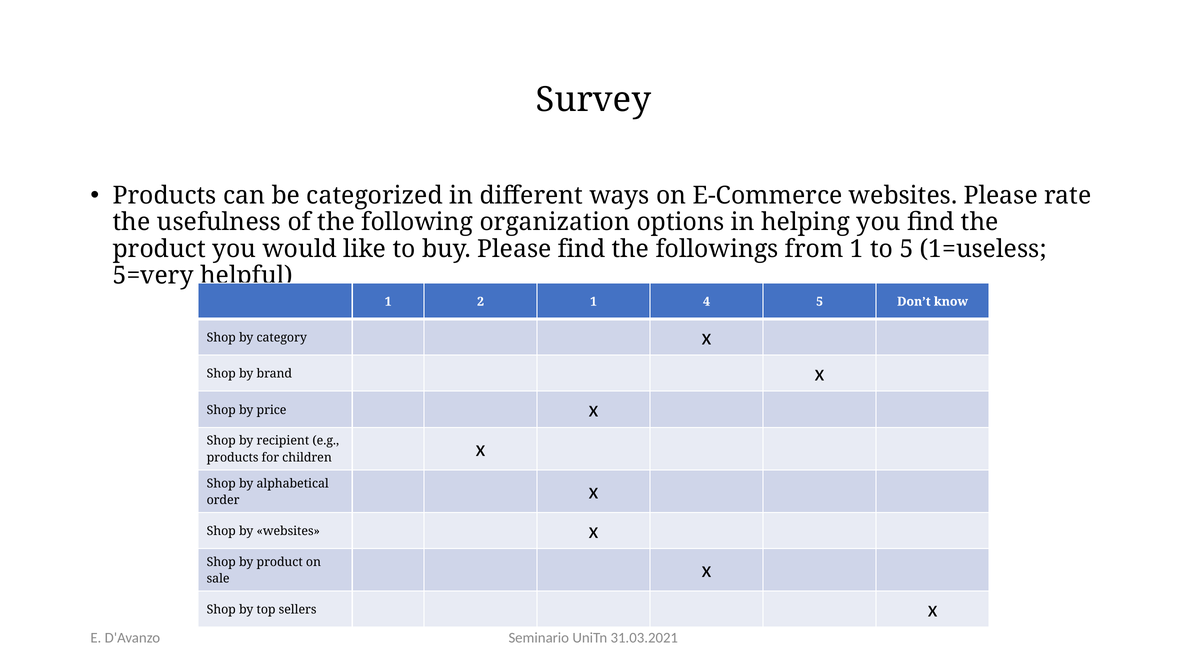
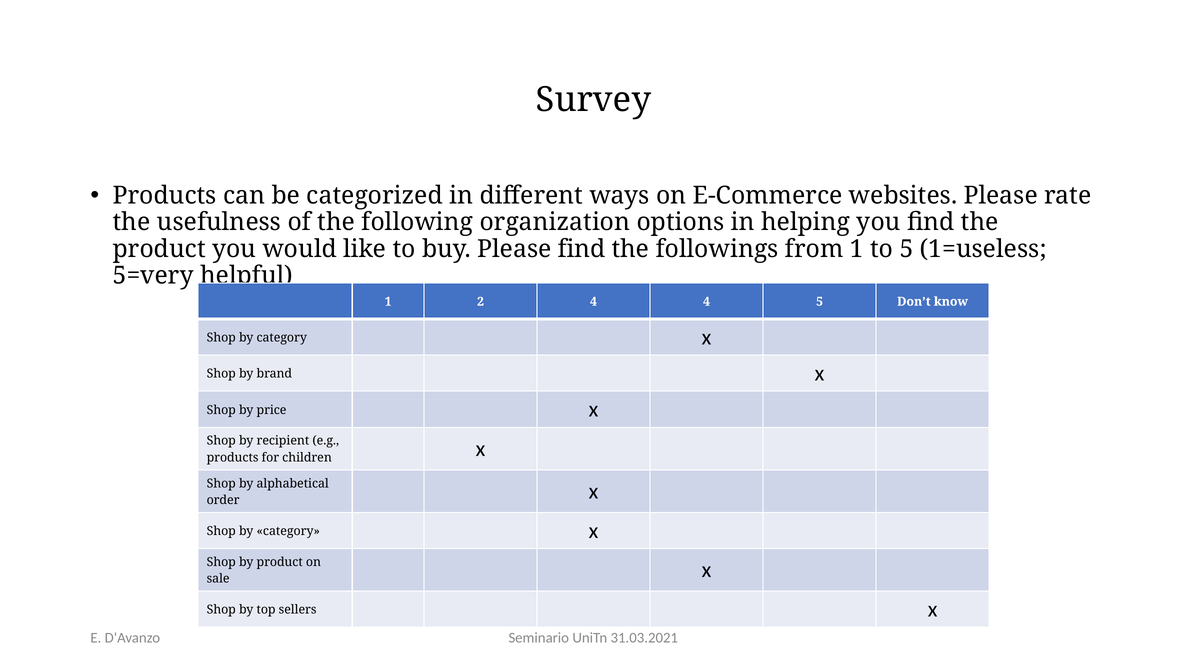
2 1: 1 -> 4
websites at (288, 531): websites -> category
